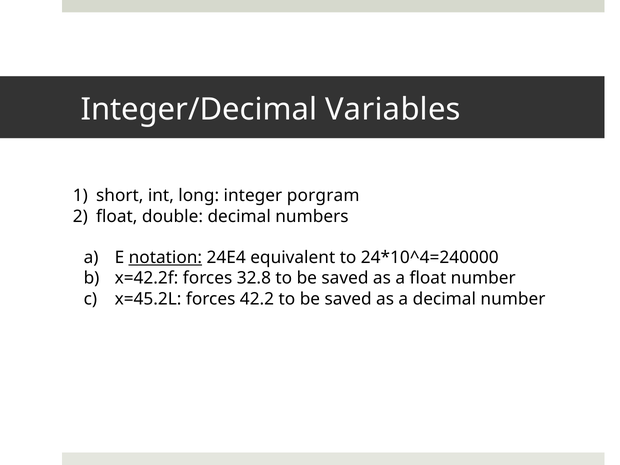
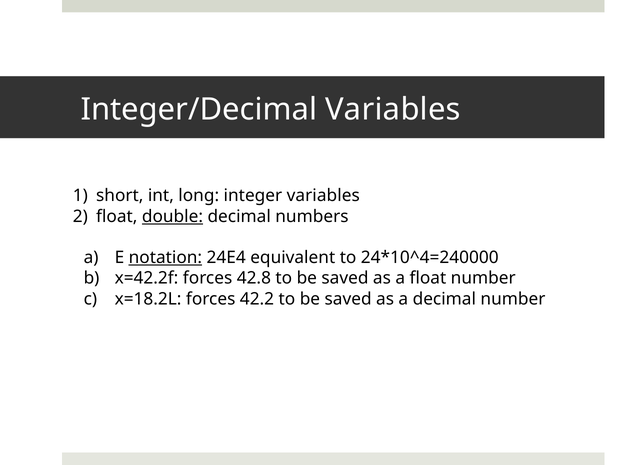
integer porgram: porgram -> variables
double underline: none -> present
32.8: 32.8 -> 42.8
x=45.2L: x=45.2L -> x=18.2L
